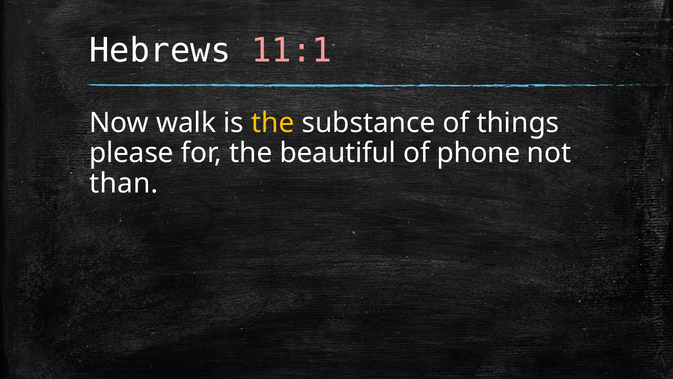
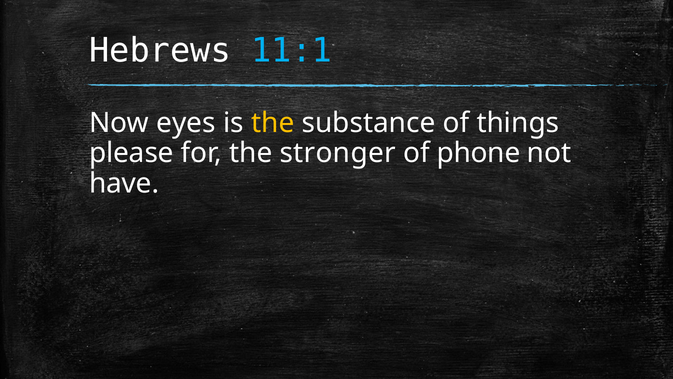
11:1 colour: pink -> light blue
walk: walk -> eyes
beautiful: beautiful -> stronger
than: than -> have
